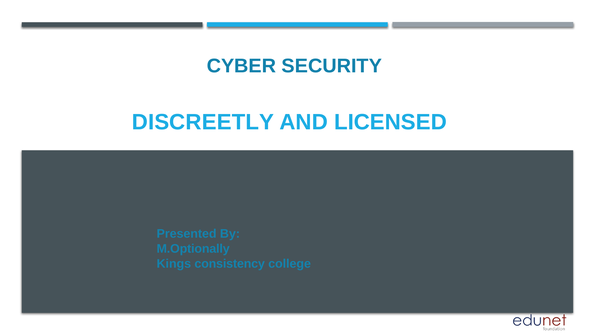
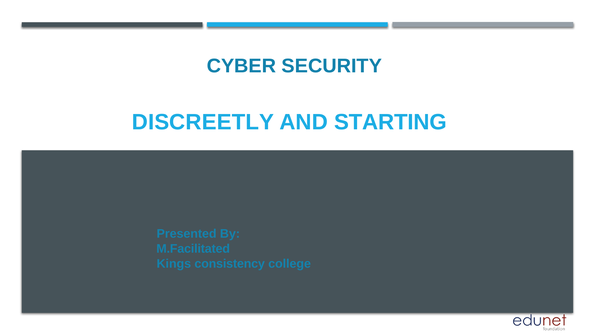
LICENSED: LICENSED -> STARTING
M.Optionally: M.Optionally -> M.Facilitated
